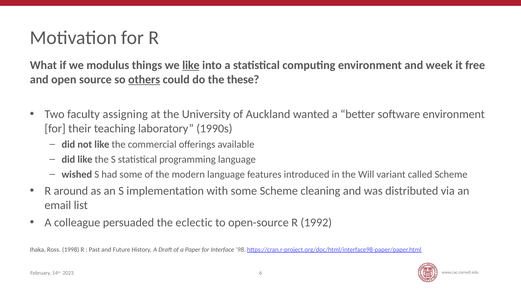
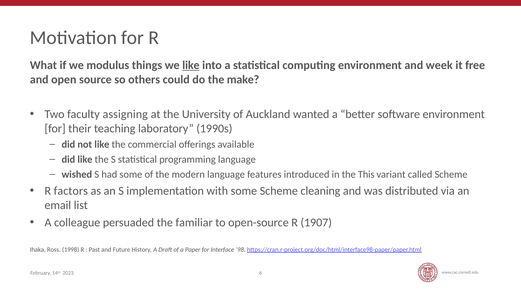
others underline: present -> none
these: these -> make
Will: Will -> This
around: around -> factors
eclectic: eclectic -> familiar
1992: 1992 -> 1907
